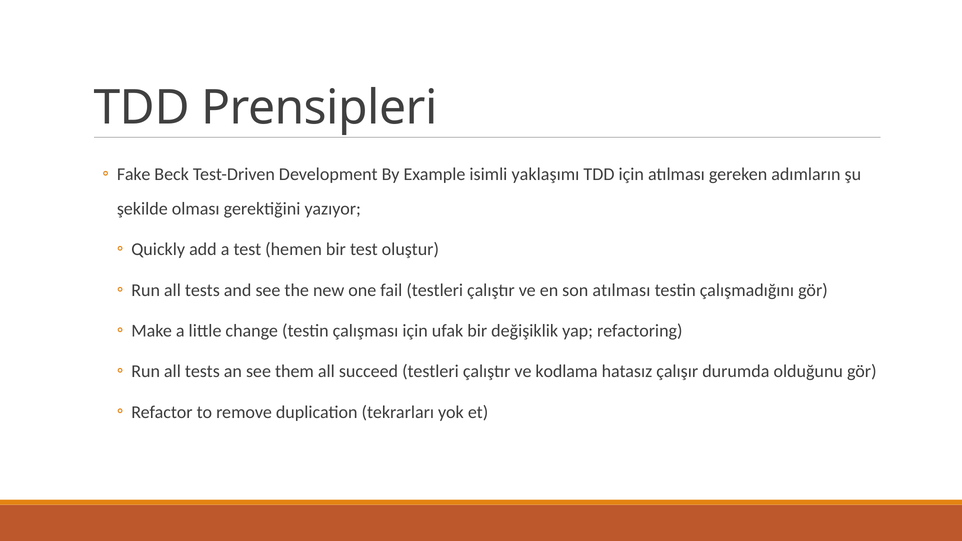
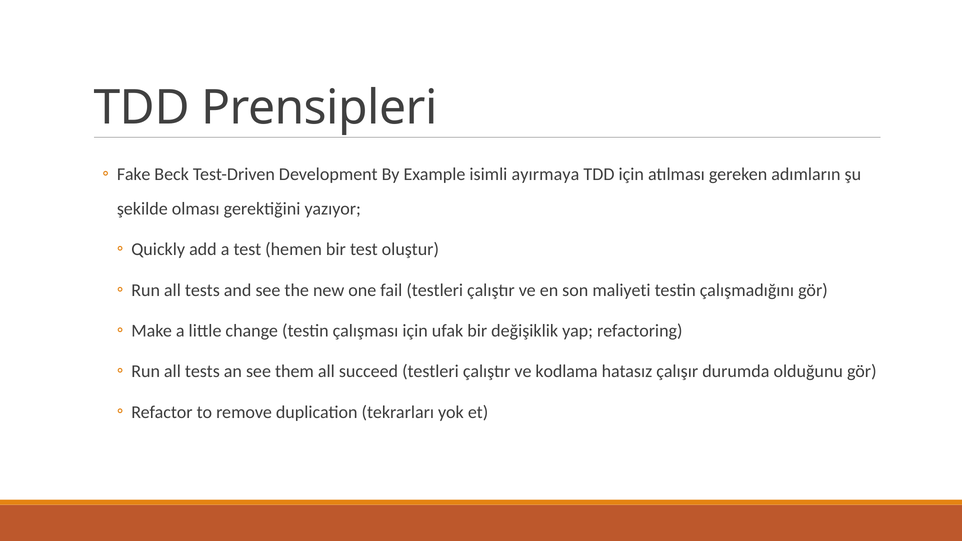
yaklaşımı: yaklaşımı -> ayırmaya
son atılması: atılması -> maliyeti
